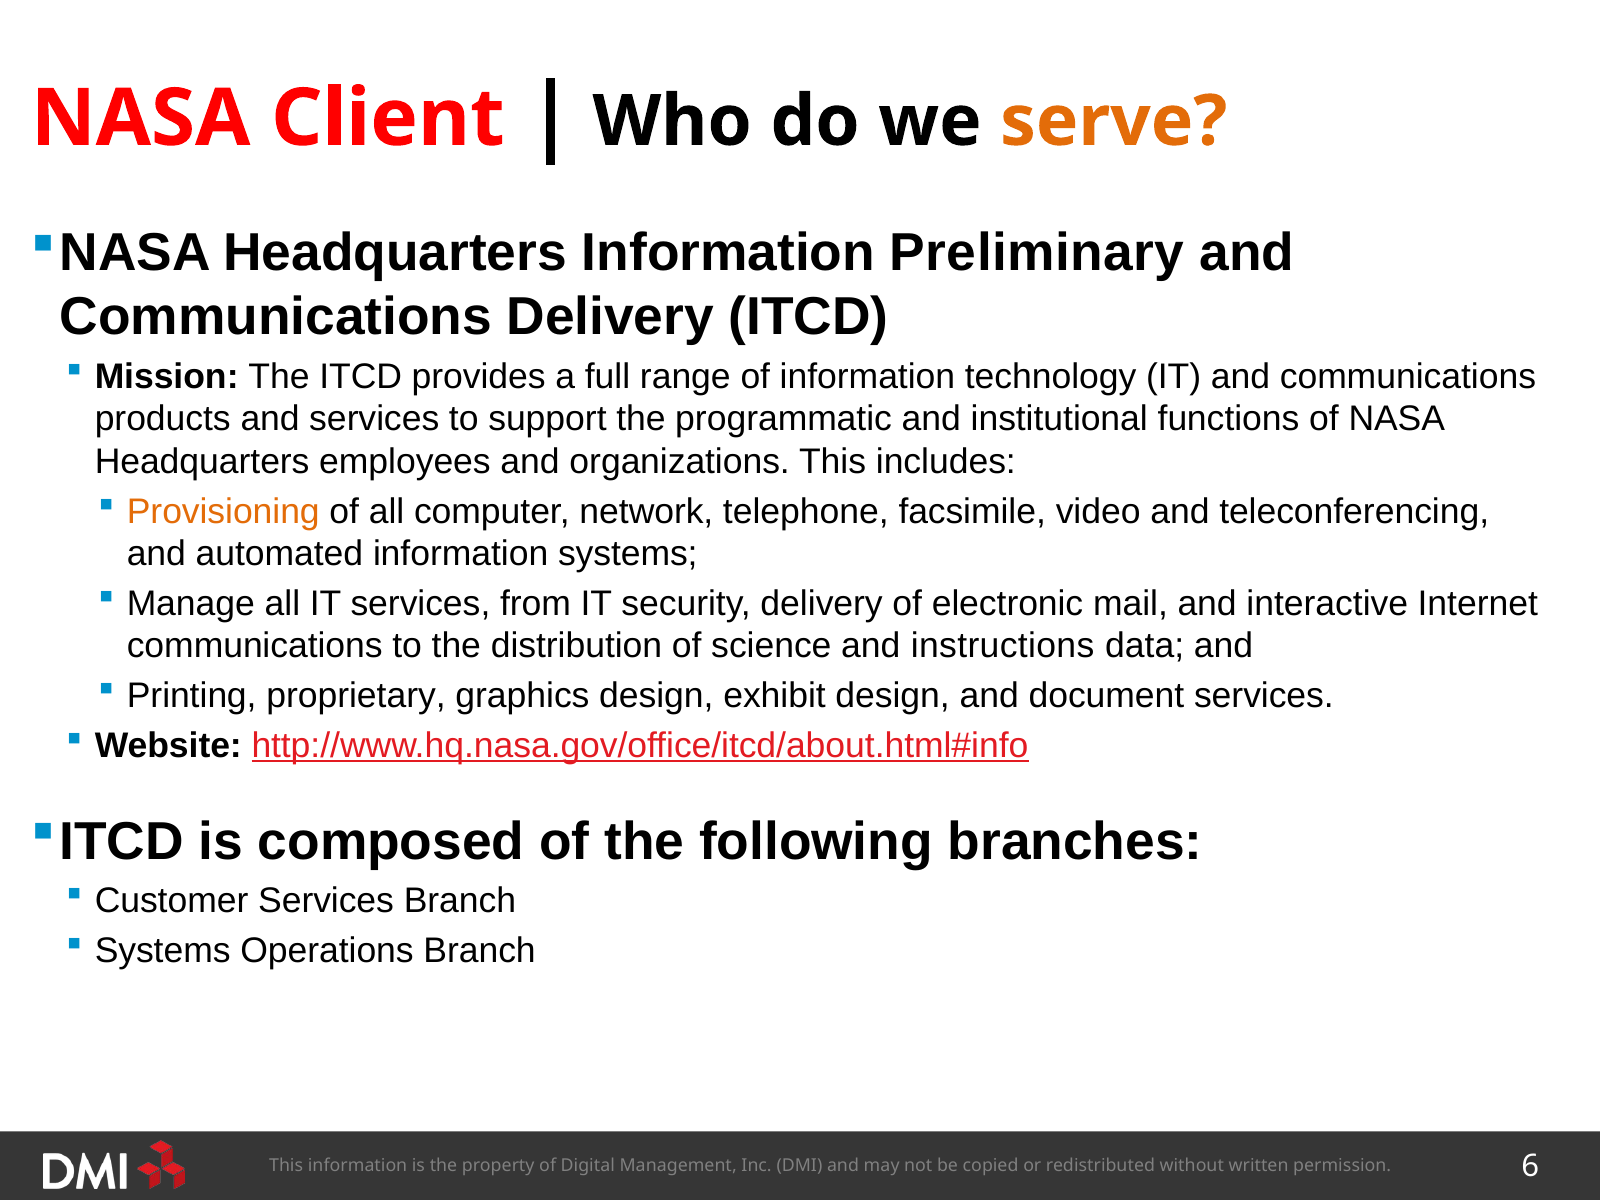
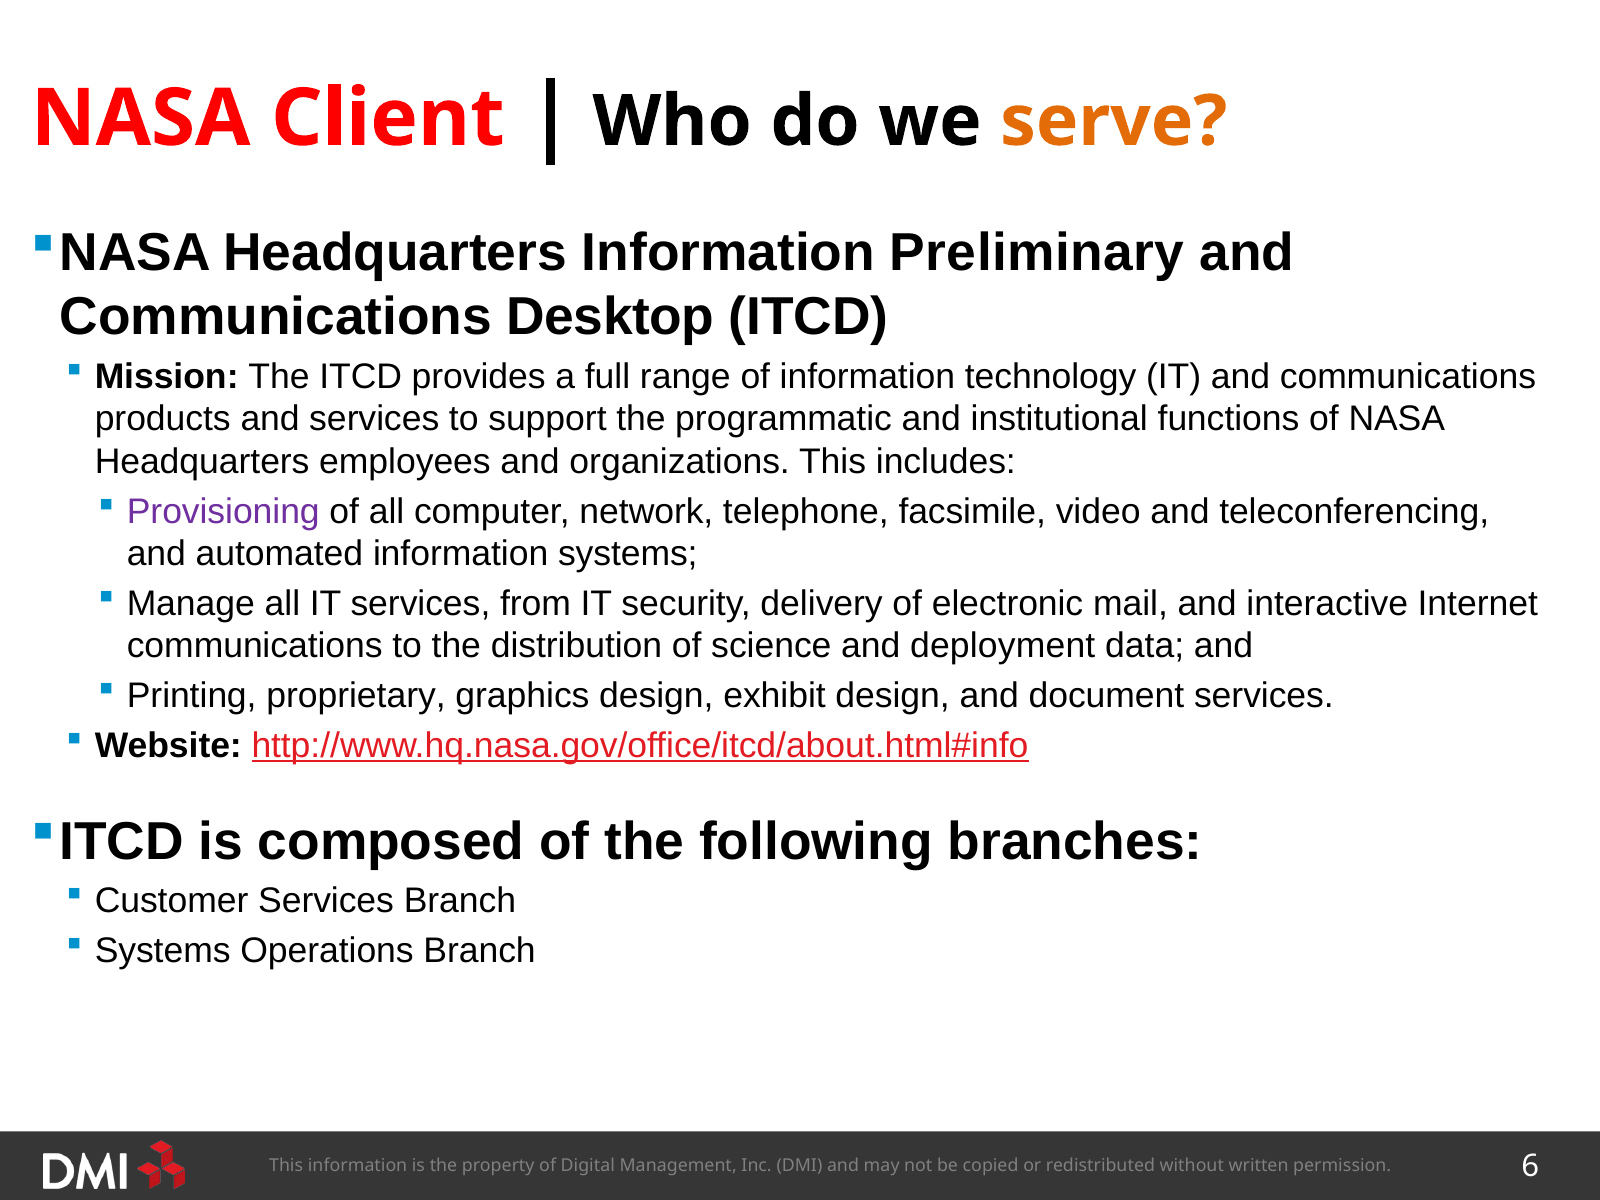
Communications Delivery: Delivery -> Desktop
Provisioning colour: orange -> purple
instructions: instructions -> deployment
